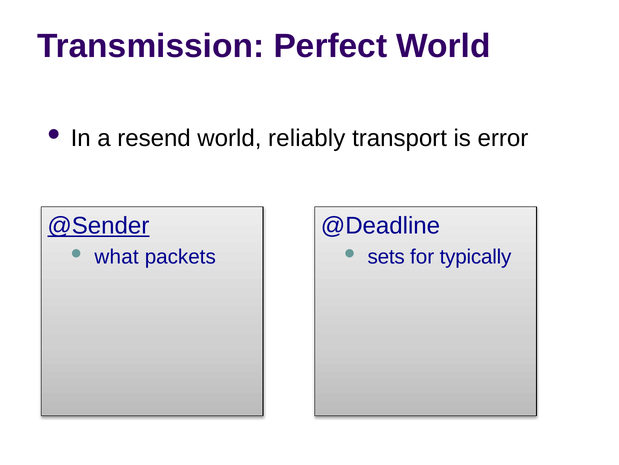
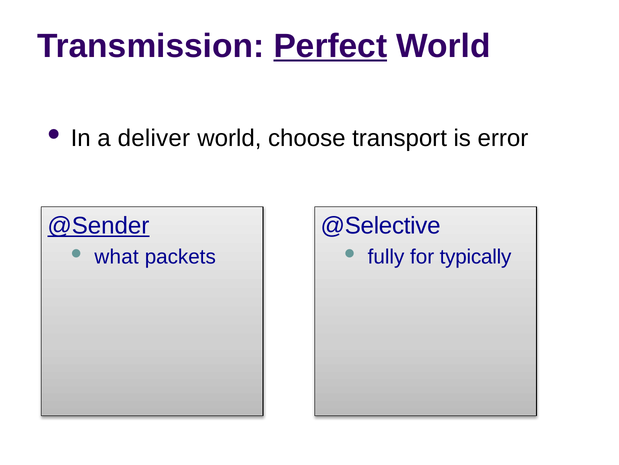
Perfect underline: none -> present
resend: resend -> deliver
reliably: reliably -> choose
@Deadline: @Deadline -> @Selective
sets: sets -> fully
